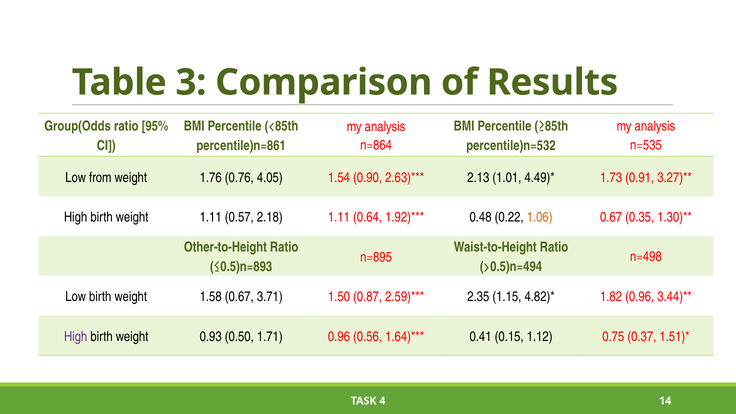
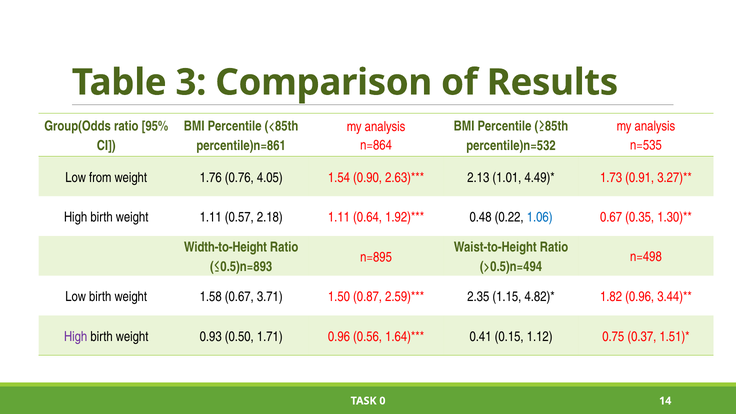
1.06 colour: orange -> blue
Other-to-Height: Other-to-Height -> Width-to-Height
4: 4 -> 0
